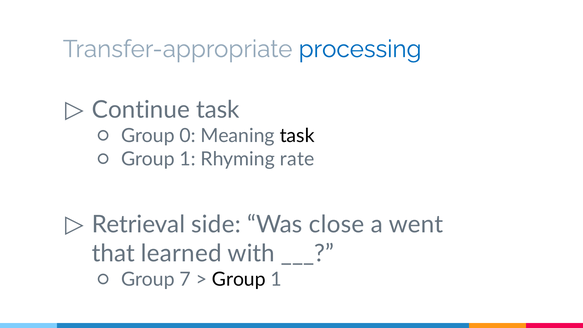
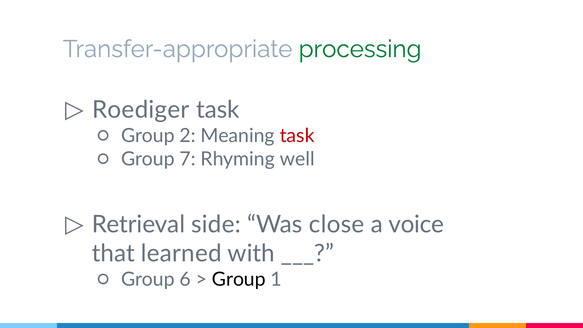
processing colour: blue -> green
Continue: Continue -> Roediger
0: 0 -> 2
task at (297, 136) colour: black -> red
1 at (188, 159): 1 -> 7
rate: rate -> well
went: went -> voice
7: 7 -> 6
